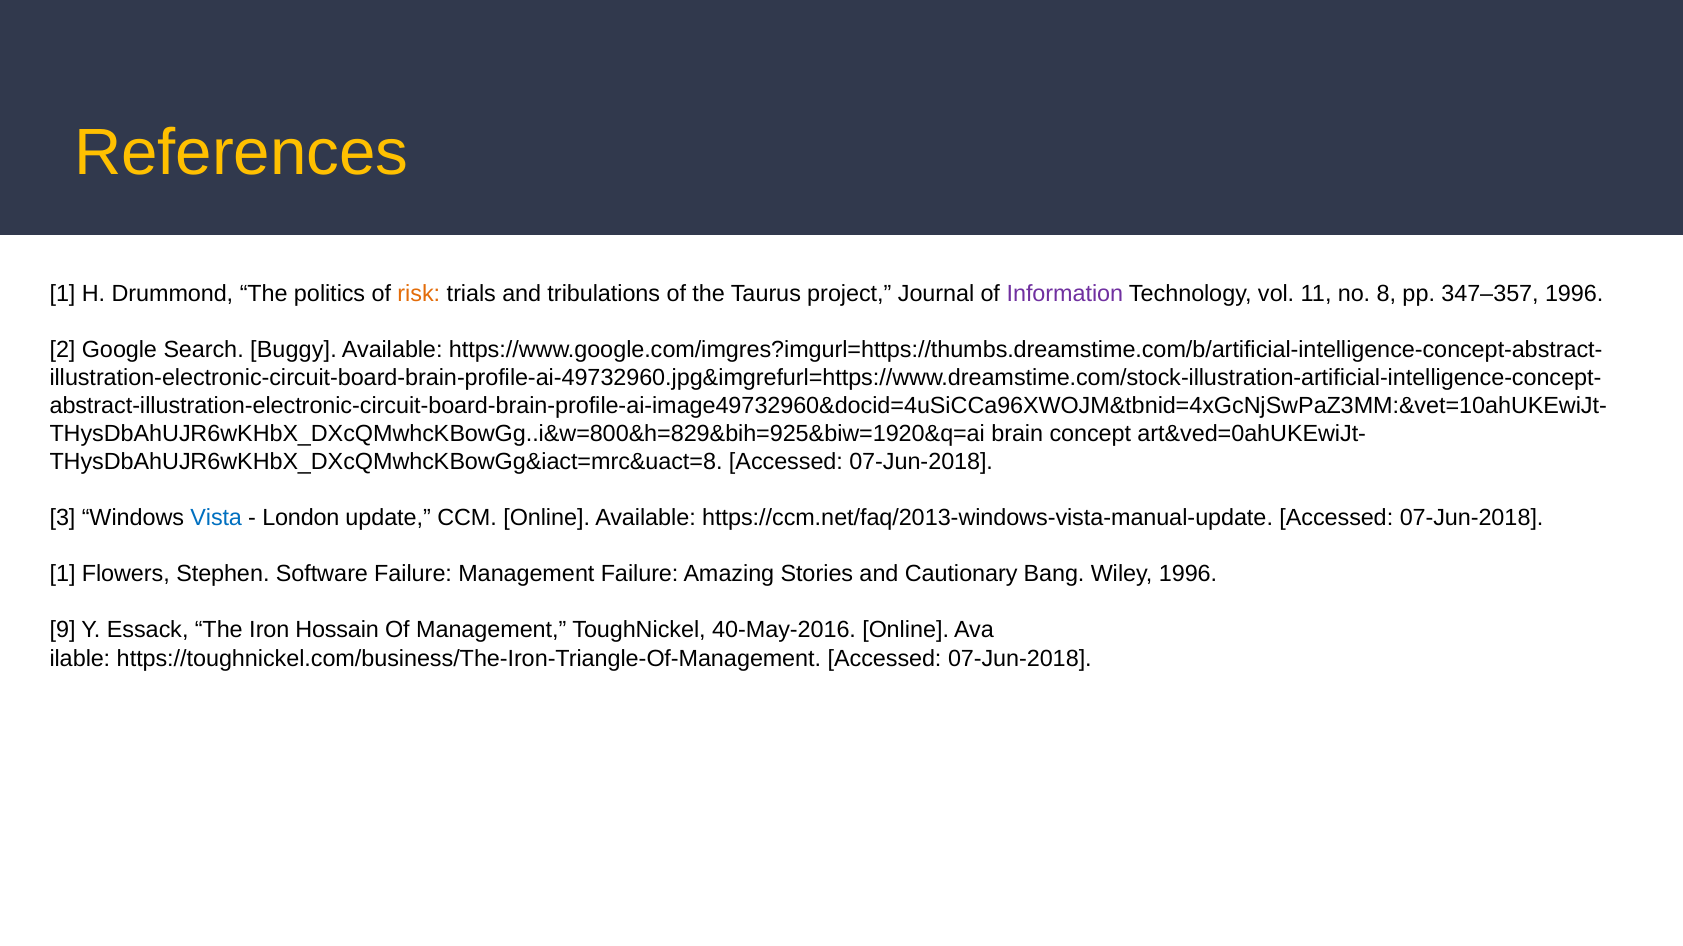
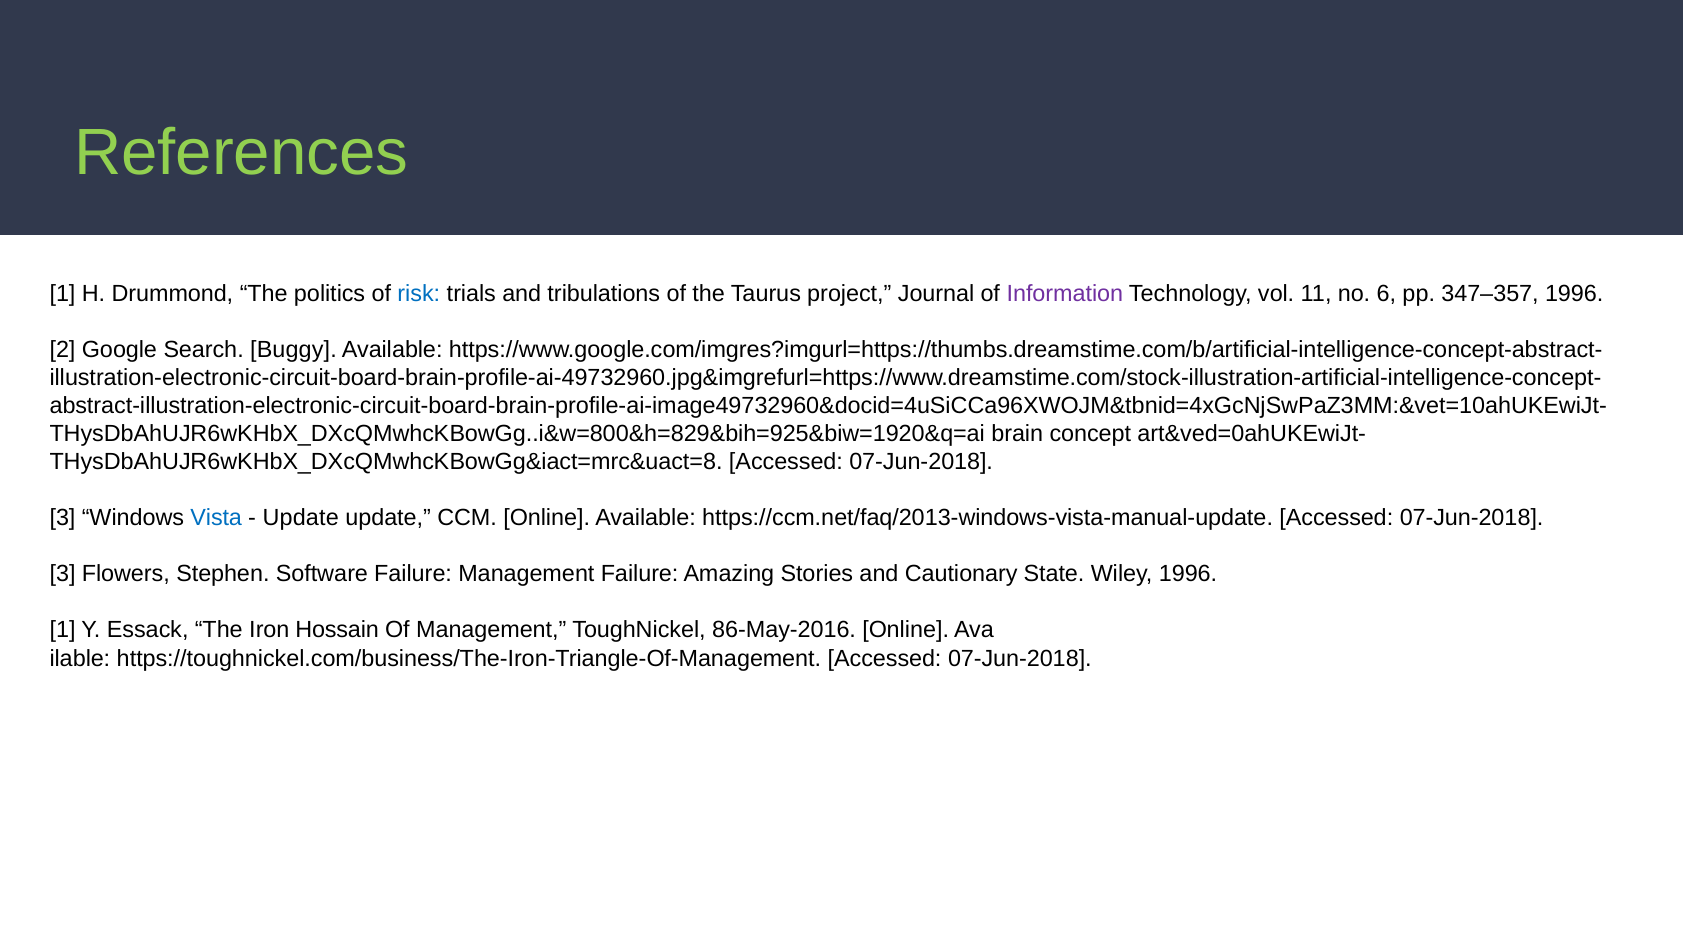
References colour: yellow -> light green
risk colour: orange -> blue
8: 8 -> 6
London at (301, 518): London -> Update
1 at (63, 575): 1 -> 3
Bang: Bang -> State
9 at (63, 631): 9 -> 1
40-May-2016: 40-May-2016 -> 86-May-2016
